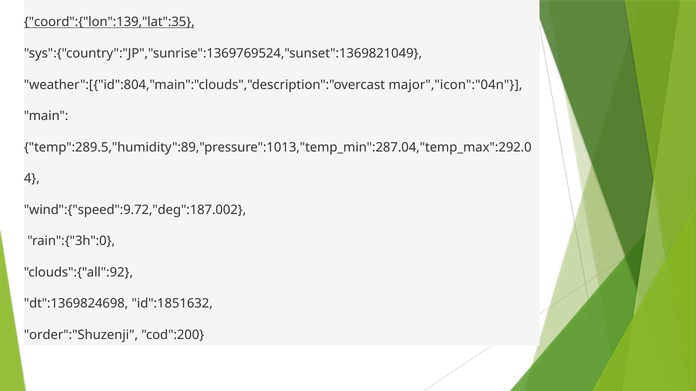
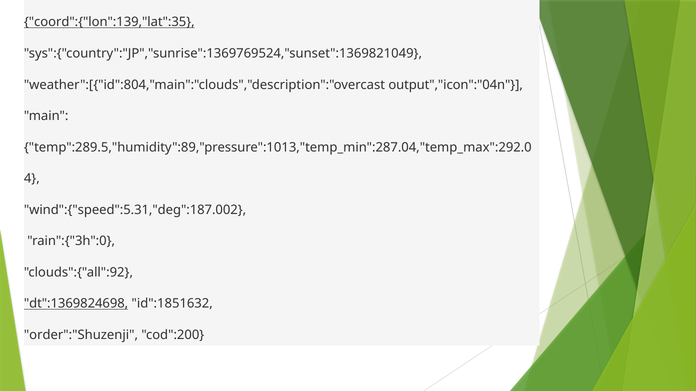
major","icon":"04n: major","icon":"04n -> output","icon":"04n
wind":{"speed":9.72,"deg":187.002: wind":{"speed":9.72,"deg":187.002 -> wind":{"speed":5.31,"deg":187.002
dt":1369824698 underline: none -> present
